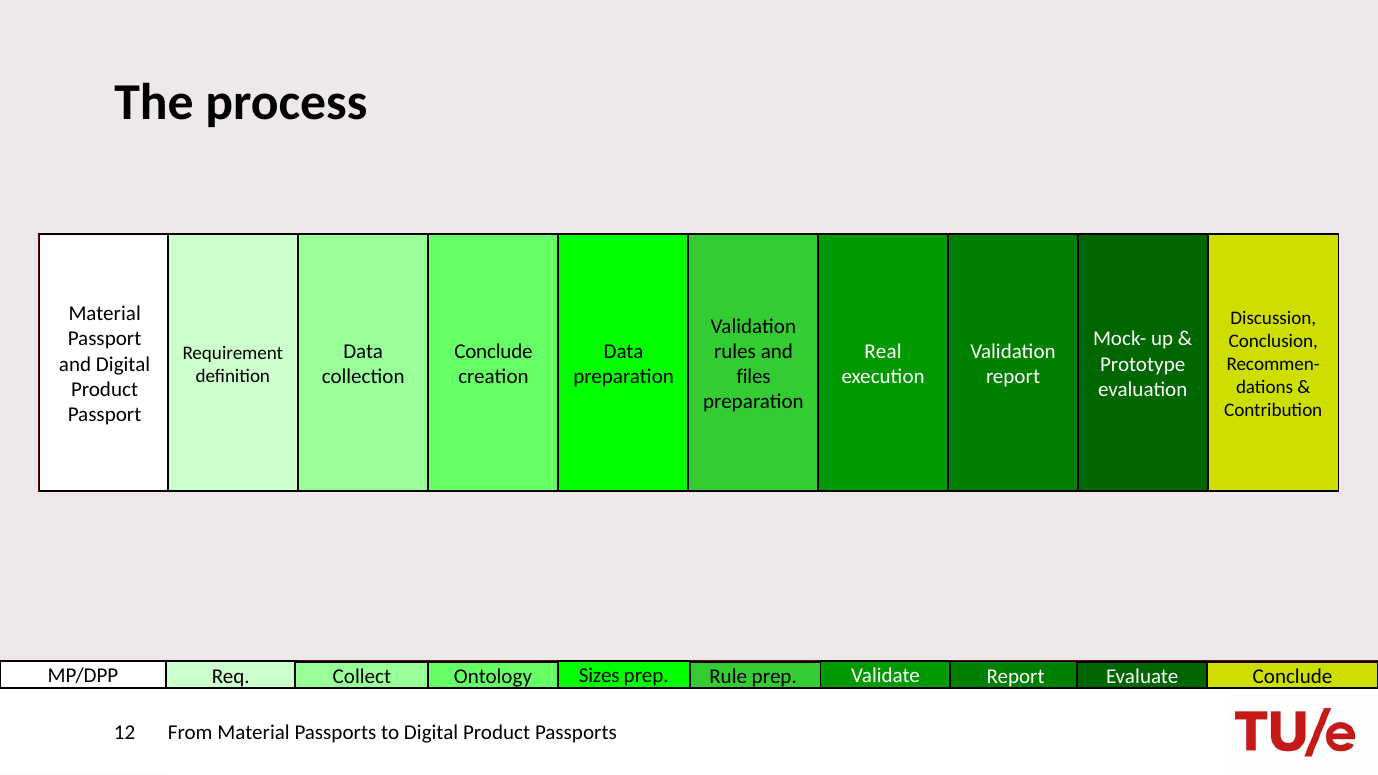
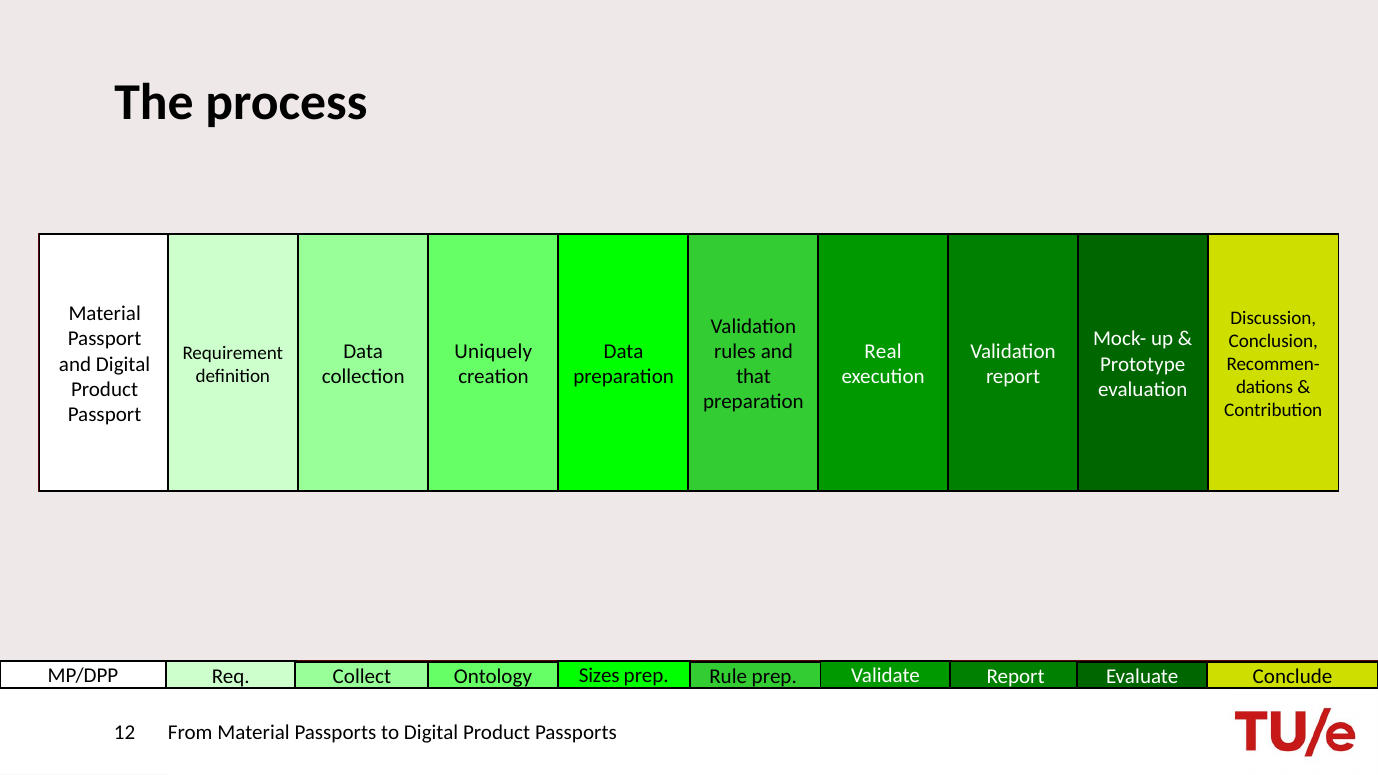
Conclude at (493, 352): Conclude -> Uniquely
files: files -> that
